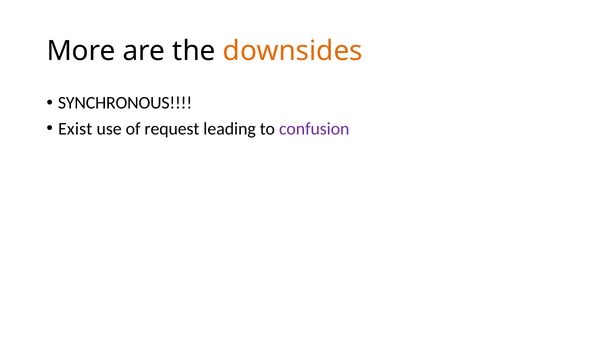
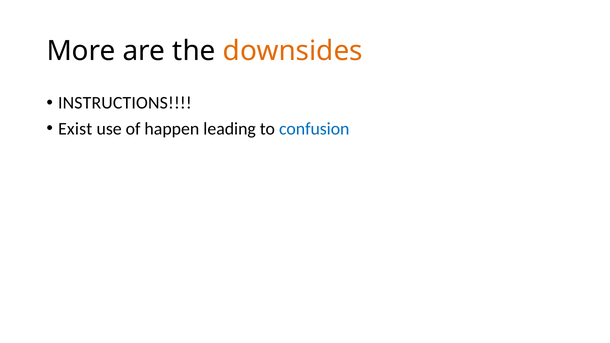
SYNCHRONOUS: SYNCHRONOUS -> INSTRUCTIONS
request: request -> happen
confusion colour: purple -> blue
